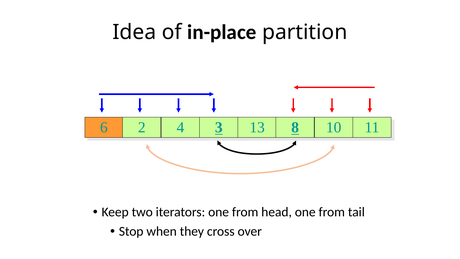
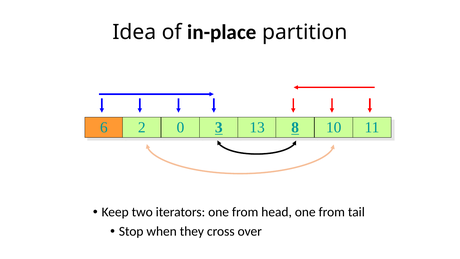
4: 4 -> 0
